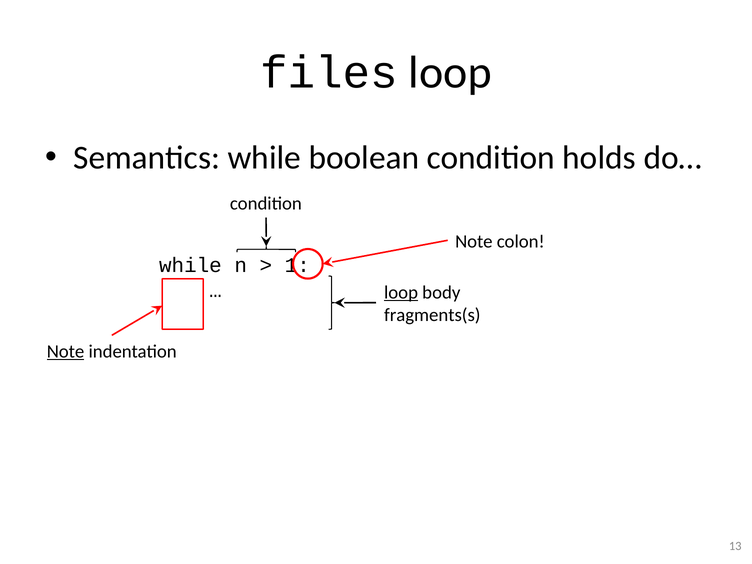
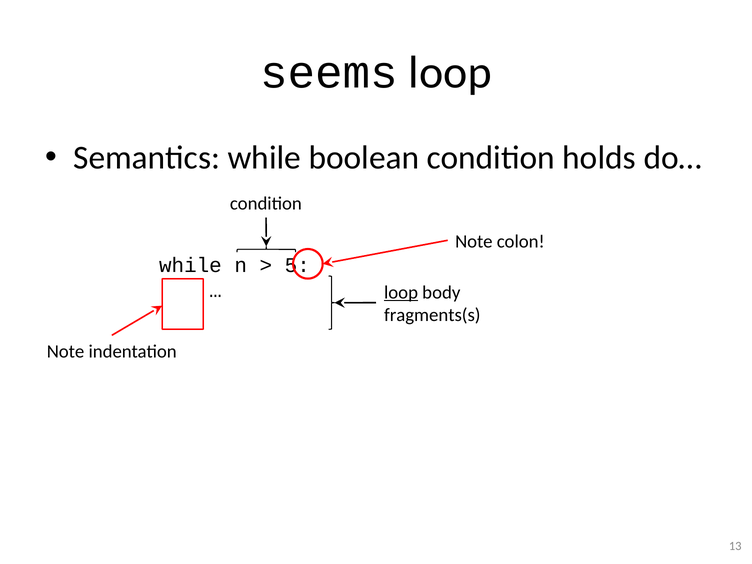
files: files -> seems
1: 1 -> 5
Note at (66, 352) underline: present -> none
